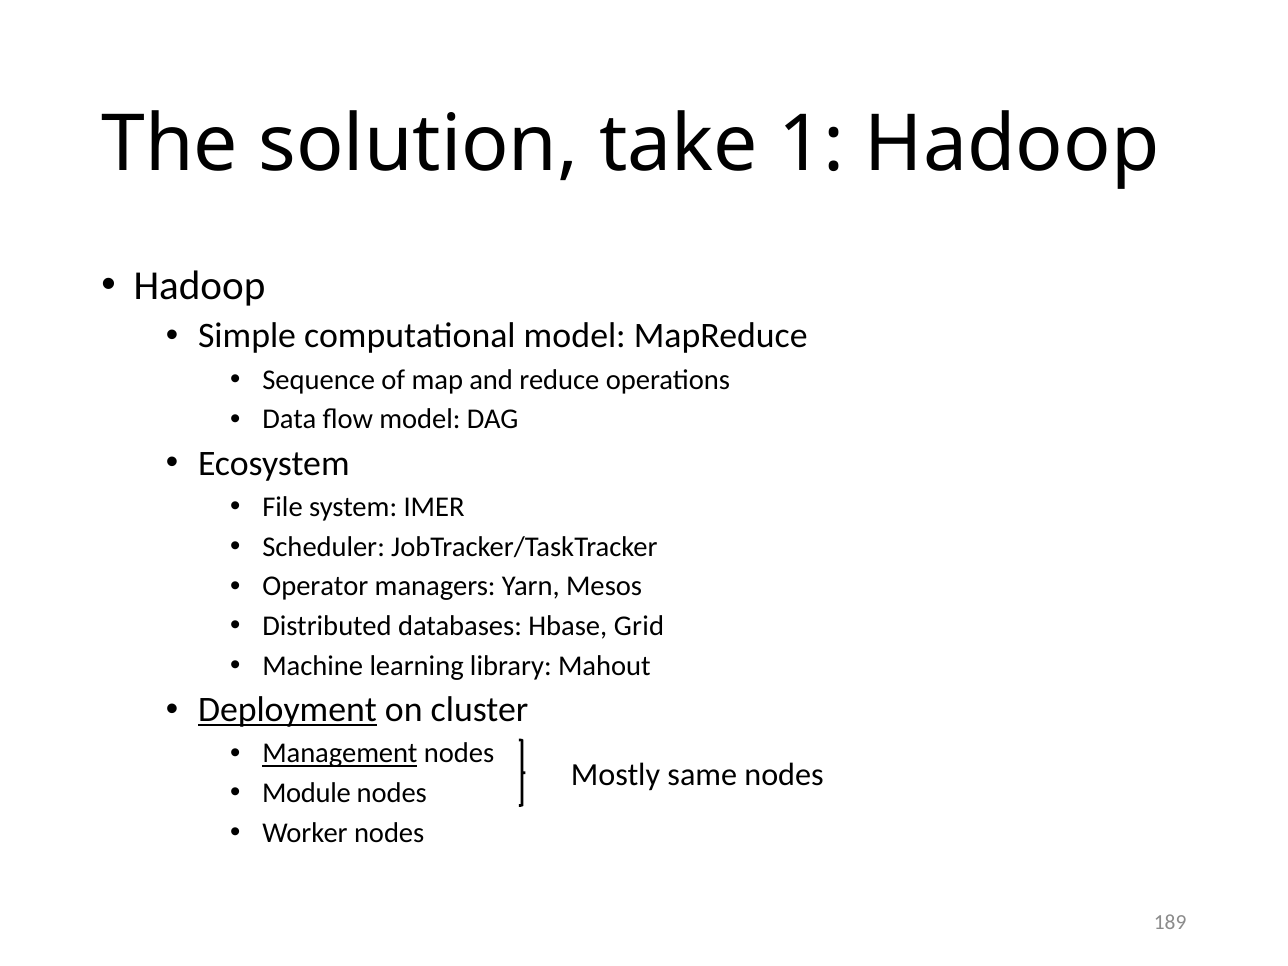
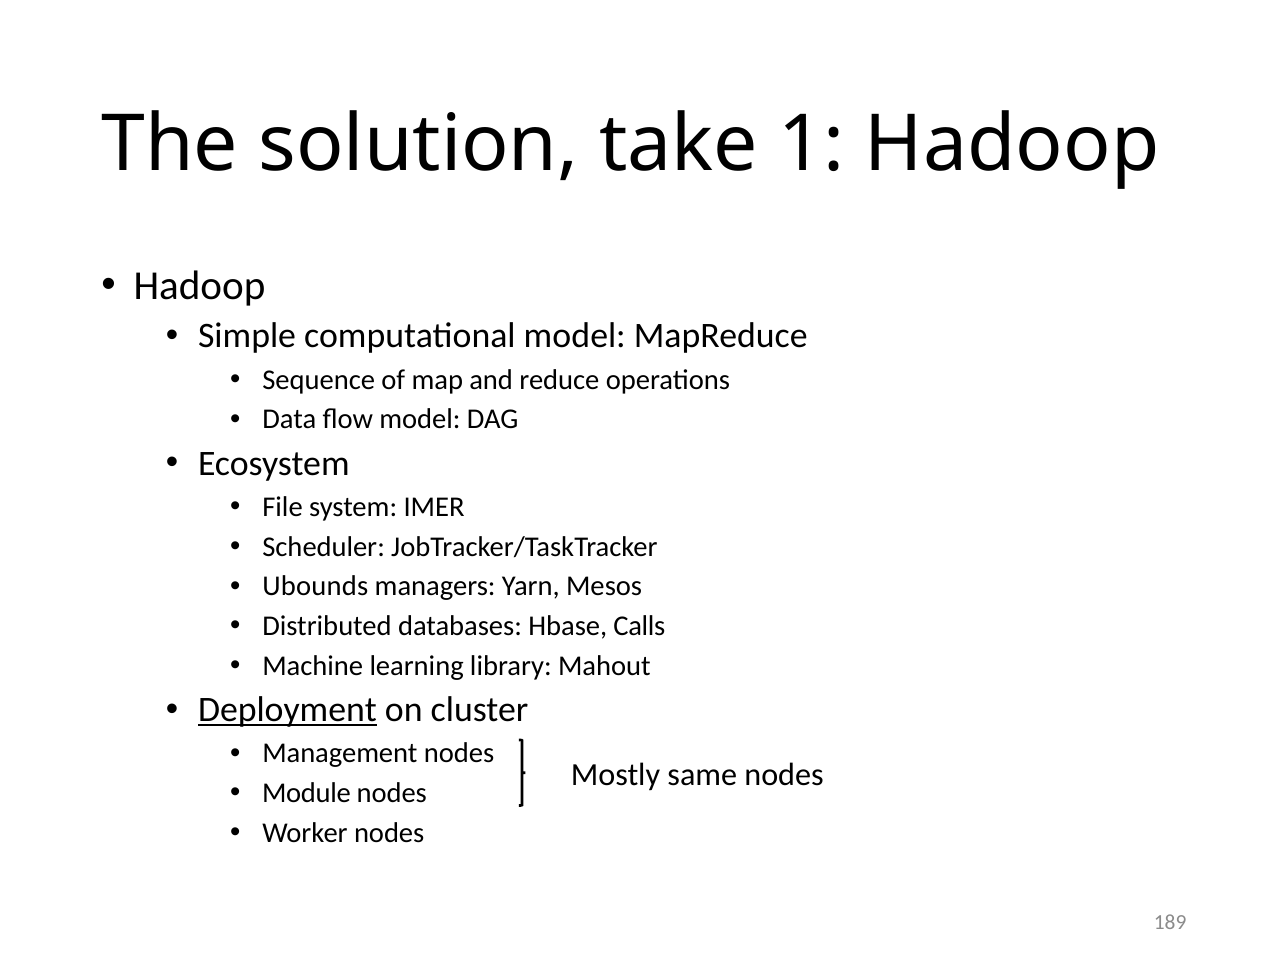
Operator: Operator -> Ubounds
Grid: Grid -> Calls
Management underline: present -> none
